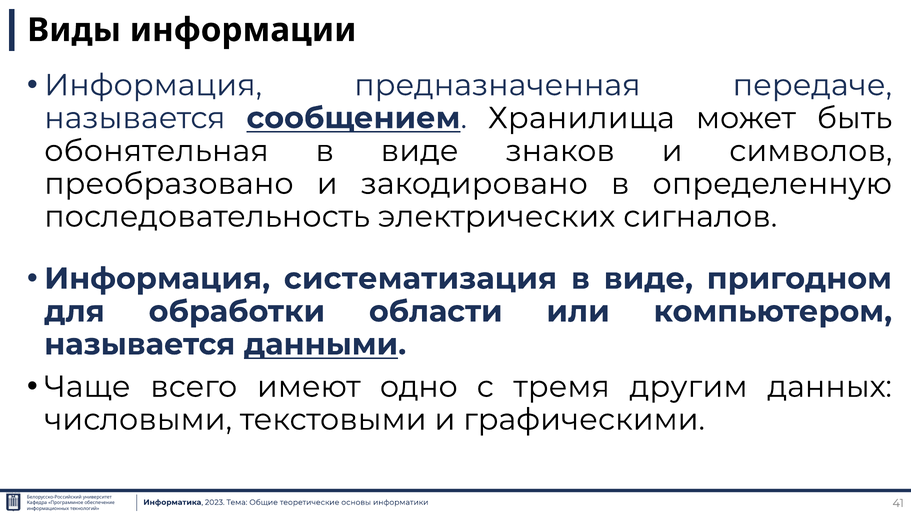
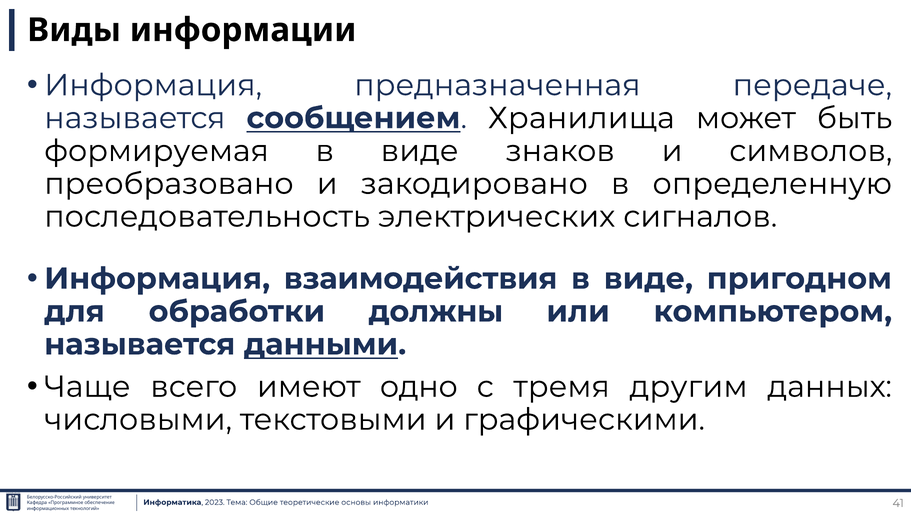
обонятельная: обонятельная -> формируемая
систематизация: систематизация -> взаимодействия
области: области -> должны
